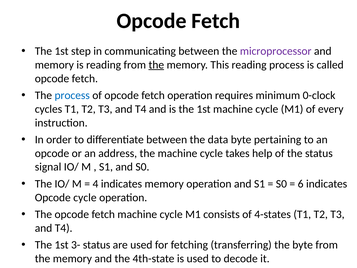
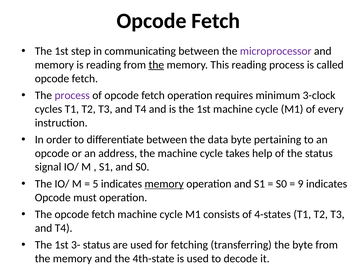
process at (72, 95) colour: blue -> purple
0-clock: 0-clock -> 3-clock
4: 4 -> 5
memory at (164, 184) underline: none -> present
6: 6 -> 9
Opcode cycle: cycle -> must
